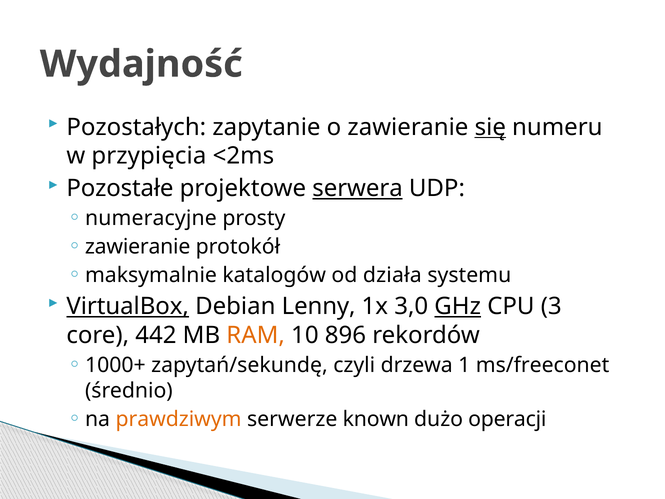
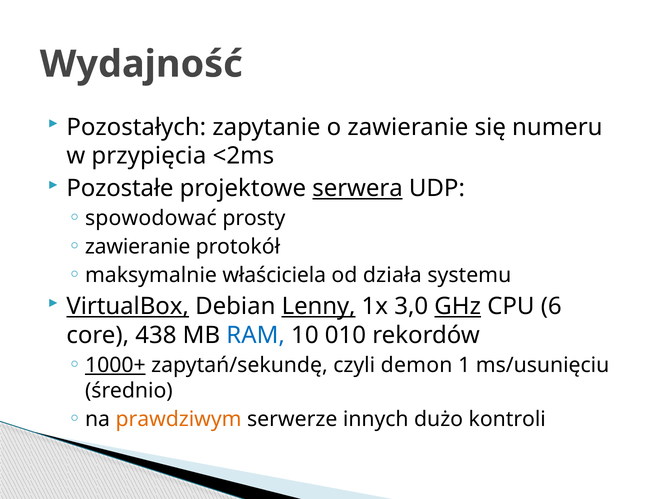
się underline: present -> none
numeracyjne: numeracyjne -> spowodować
katalogów: katalogów -> właściciela
Lenny underline: none -> present
3: 3 -> 6
442: 442 -> 438
RAM colour: orange -> blue
896: 896 -> 010
1000+ underline: none -> present
drzewa: drzewa -> demon
ms/freeconet: ms/freeconet -> ms/usunięciu
known: known -> innych
operacji: operacji -> kontroli
